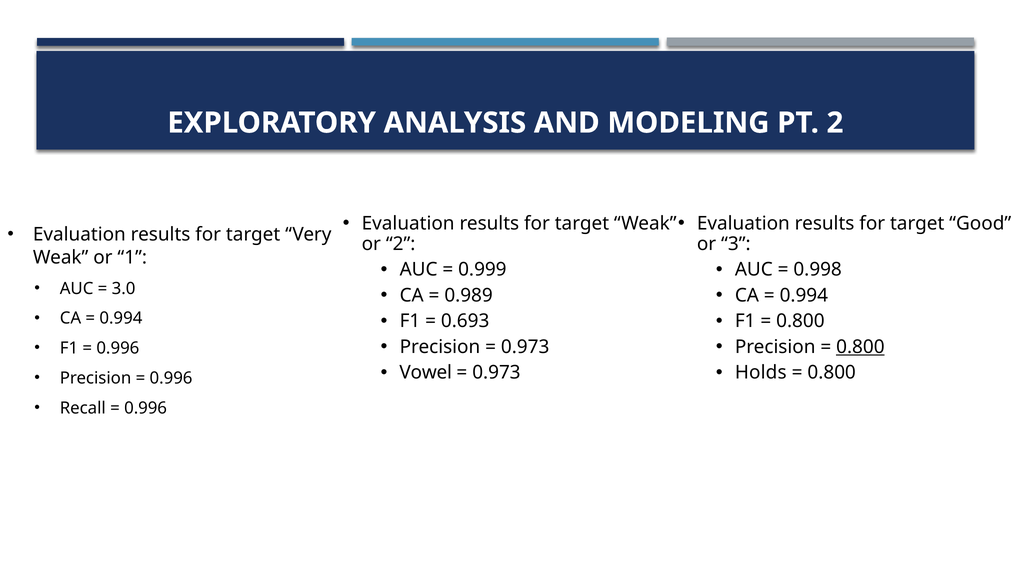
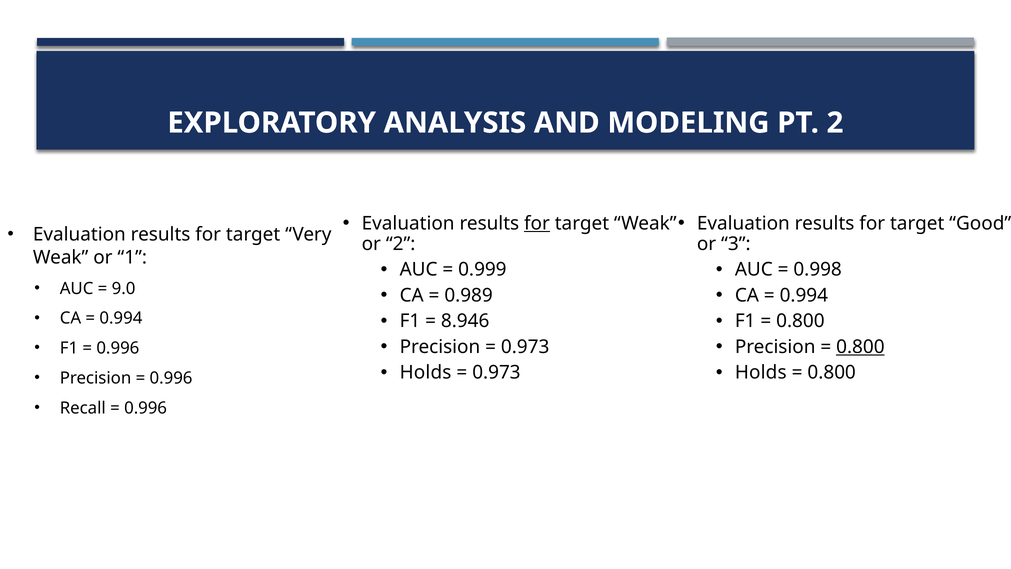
for at (537, 223) underline: none -> present
3.0: 3.0 -> 9.0
0.693: 0.693 -> 8.946
Vowel at (426, 372): Vowel -> Holds
